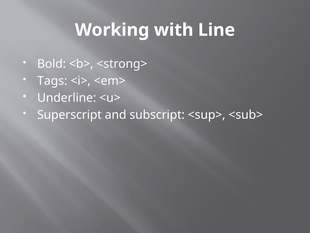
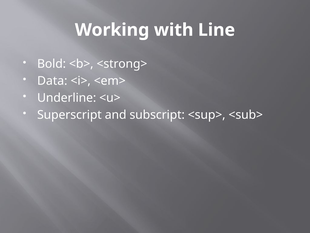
Tags: Tags -> Data
